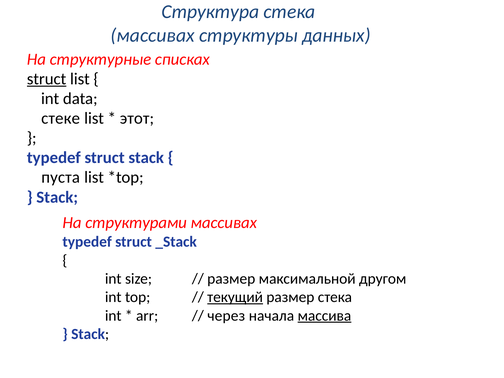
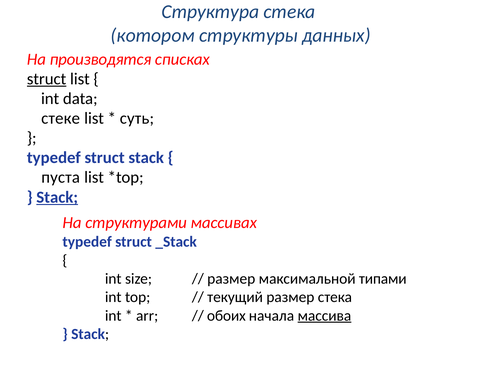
массивах at (153, 35): массивах -> котором
структурные: структурные -> производятся
этот: этот -> суть
Stack at (57, 197) underline: none -> present
другом: другом -> типами
текущий underline: present -> none
через: через -> обоих
